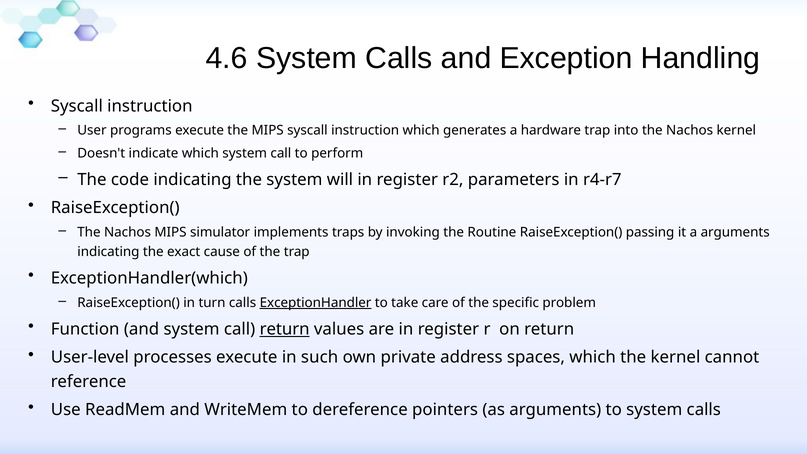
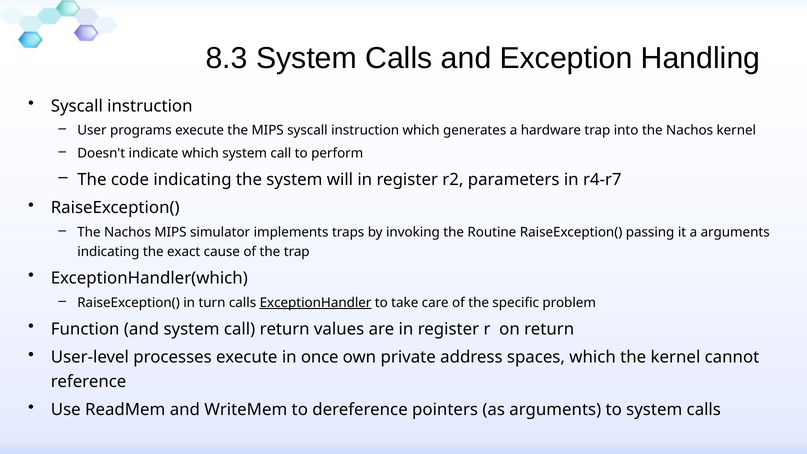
4.6: 4.6 -> 8.3
return at (285, 329) underline: present -> none
such: such -> once
